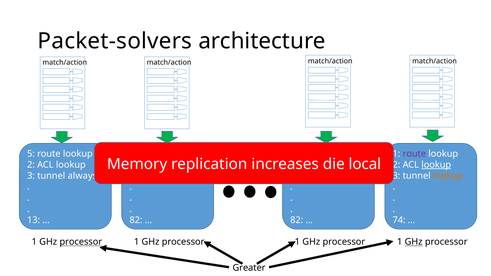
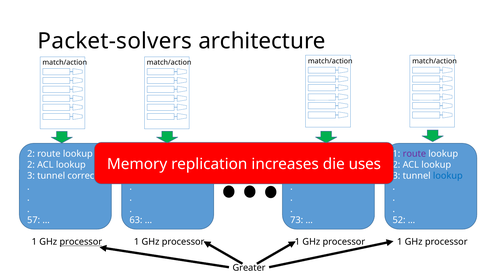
5 at (31, 154): 5 -> 2
local: local -> uses
lookup at (436, 165) underline: present -> none
always: always -> correct
lookup at (448, 176) colour: orange -> blue
13: 13 -> 57
82 at (136, 220): 82 -> 63
82 at (297, 220): 82 -> 73
74: 74 -> 52
GHz at (414, 242) underline: present -> none
